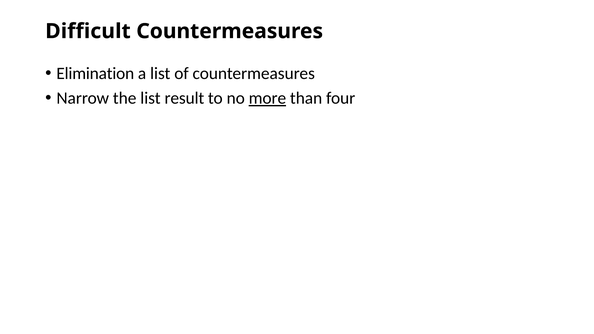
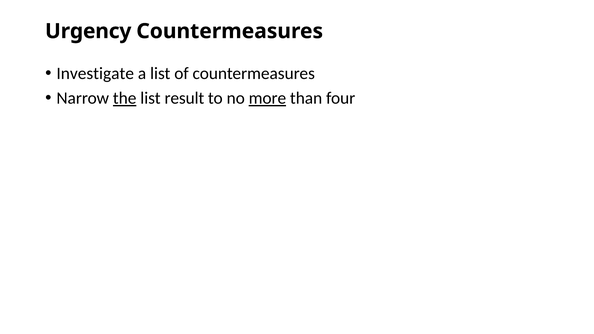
Difficult: Difficult -> Urgency
Elimination: Elimination -> Investigate
the underline: none -> present
